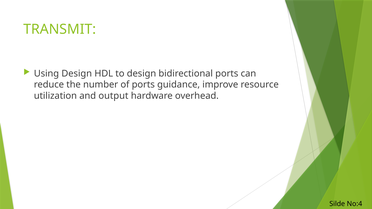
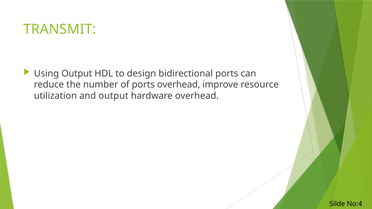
Using Design: Design -> Output
ports guidance: guidance -> overhead
